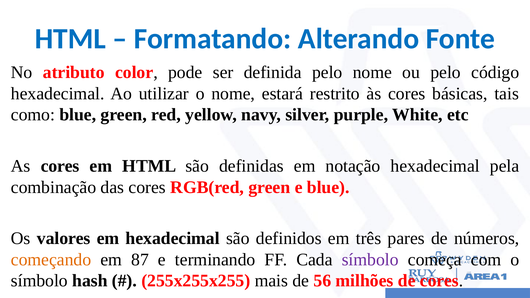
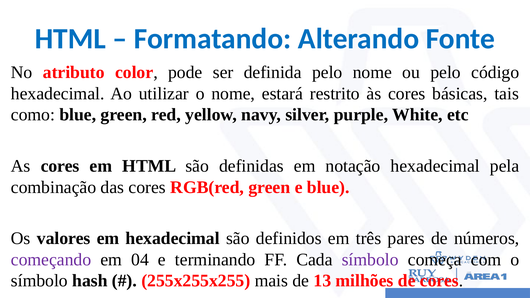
começando colour: orange -> purple
87: 87 -> 04
56: 56 -> 13
